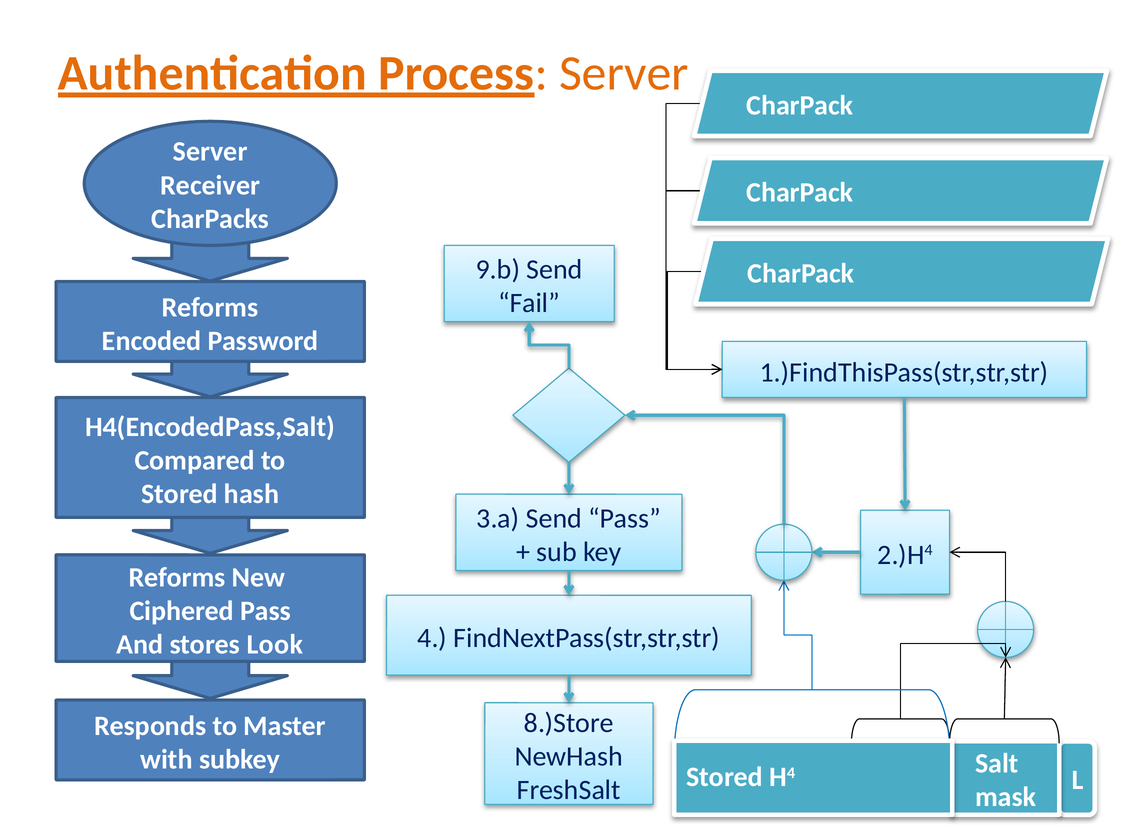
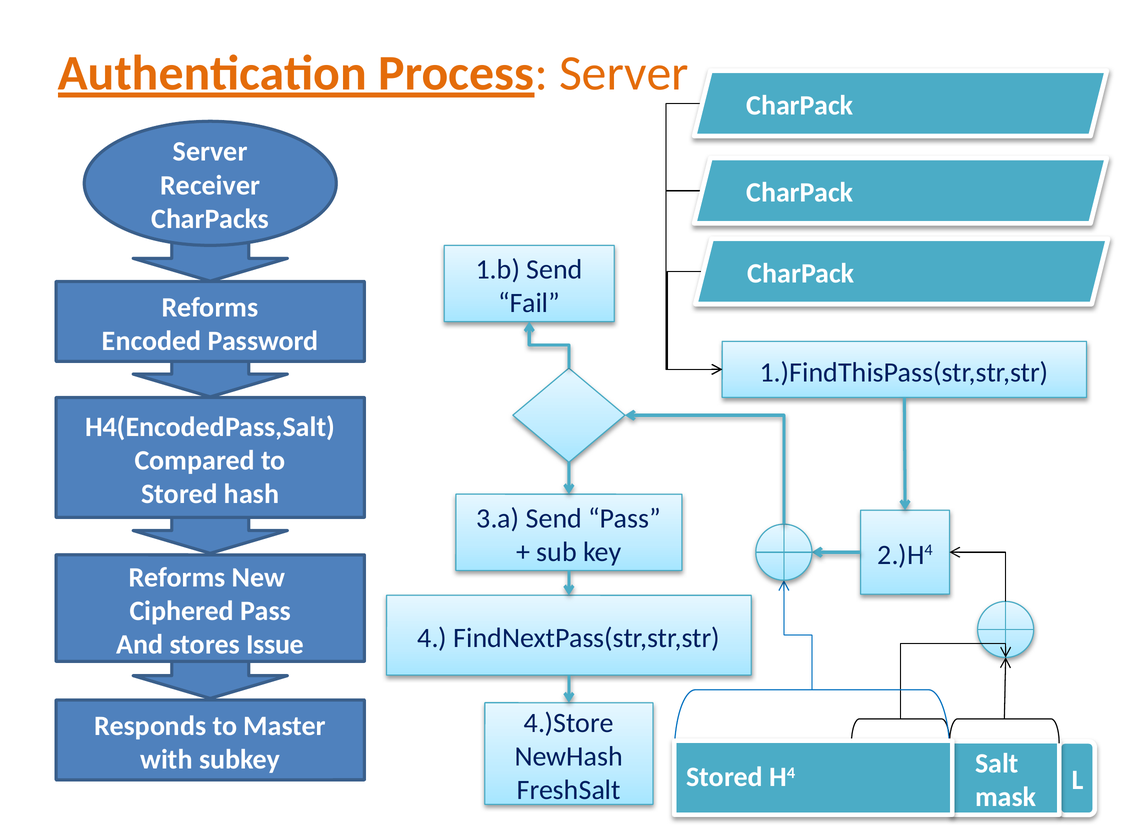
9.b: 9.b -> 1.b
Look: Look -> Issue
8.)Store: 8.)Store -> 4.)Store
